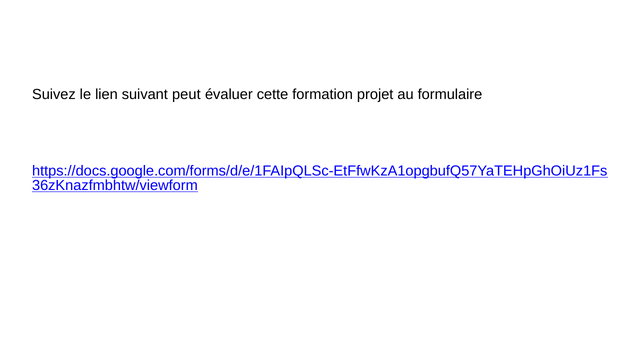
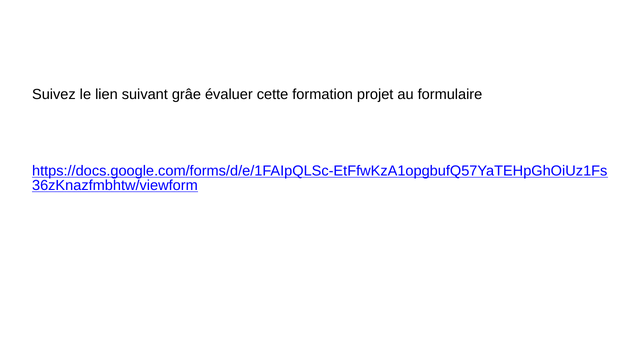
peut: peut -> grâe
